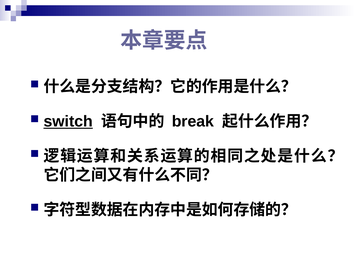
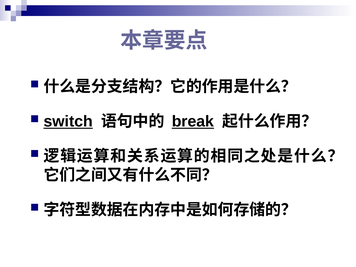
break underline: none -> present
